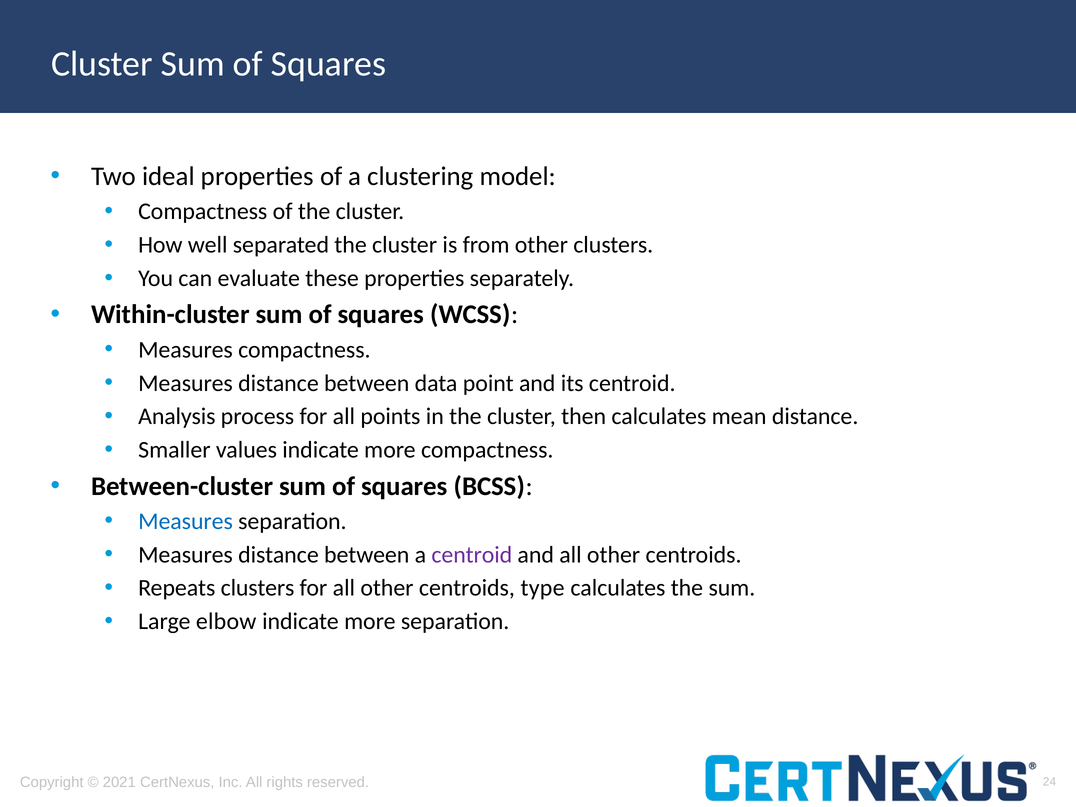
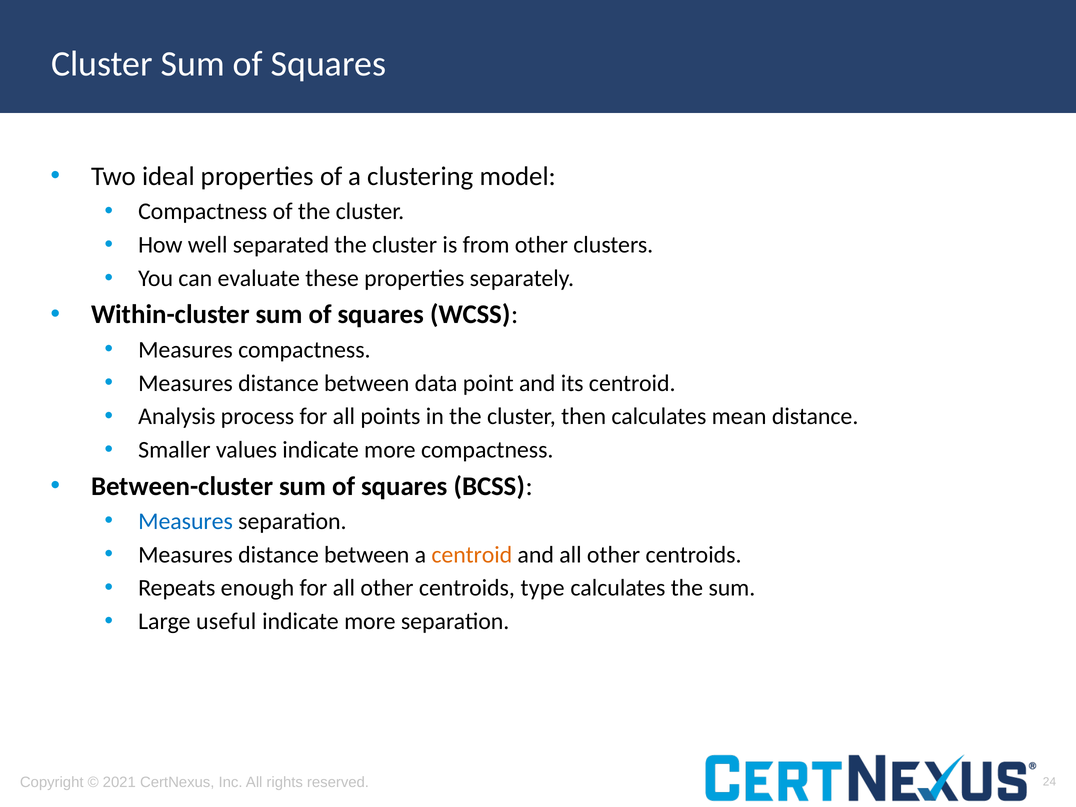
centroid at (472, 555) colour: purple -> orange
Repeats clusters: clusters -> enough
elbow: elbow -> useful
